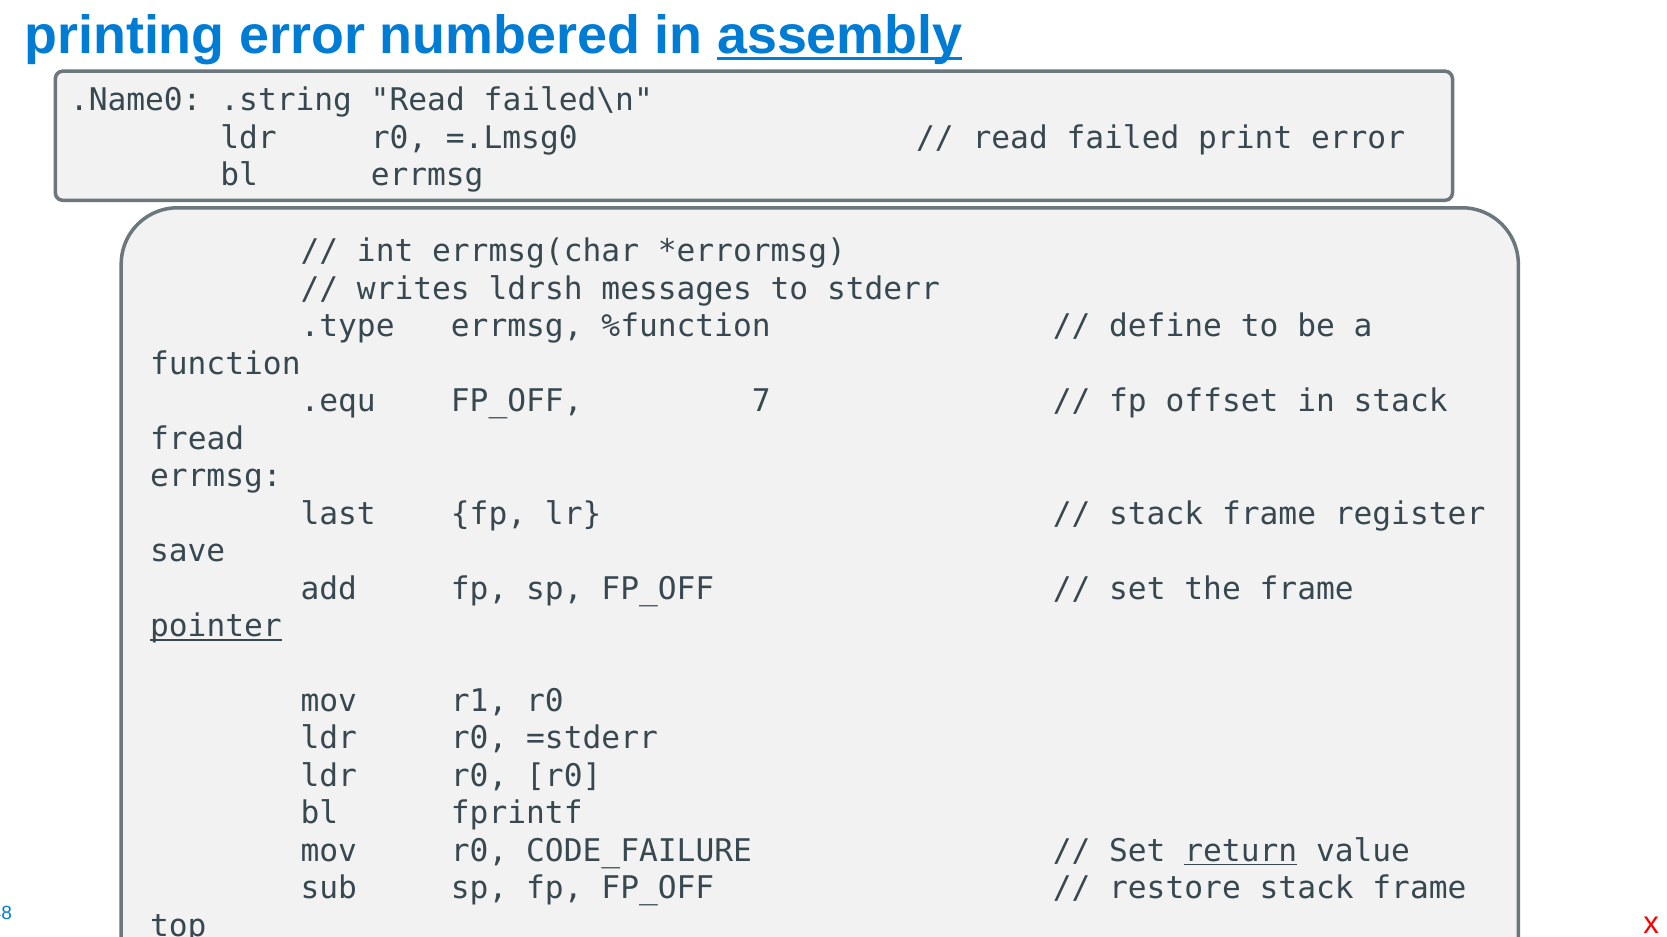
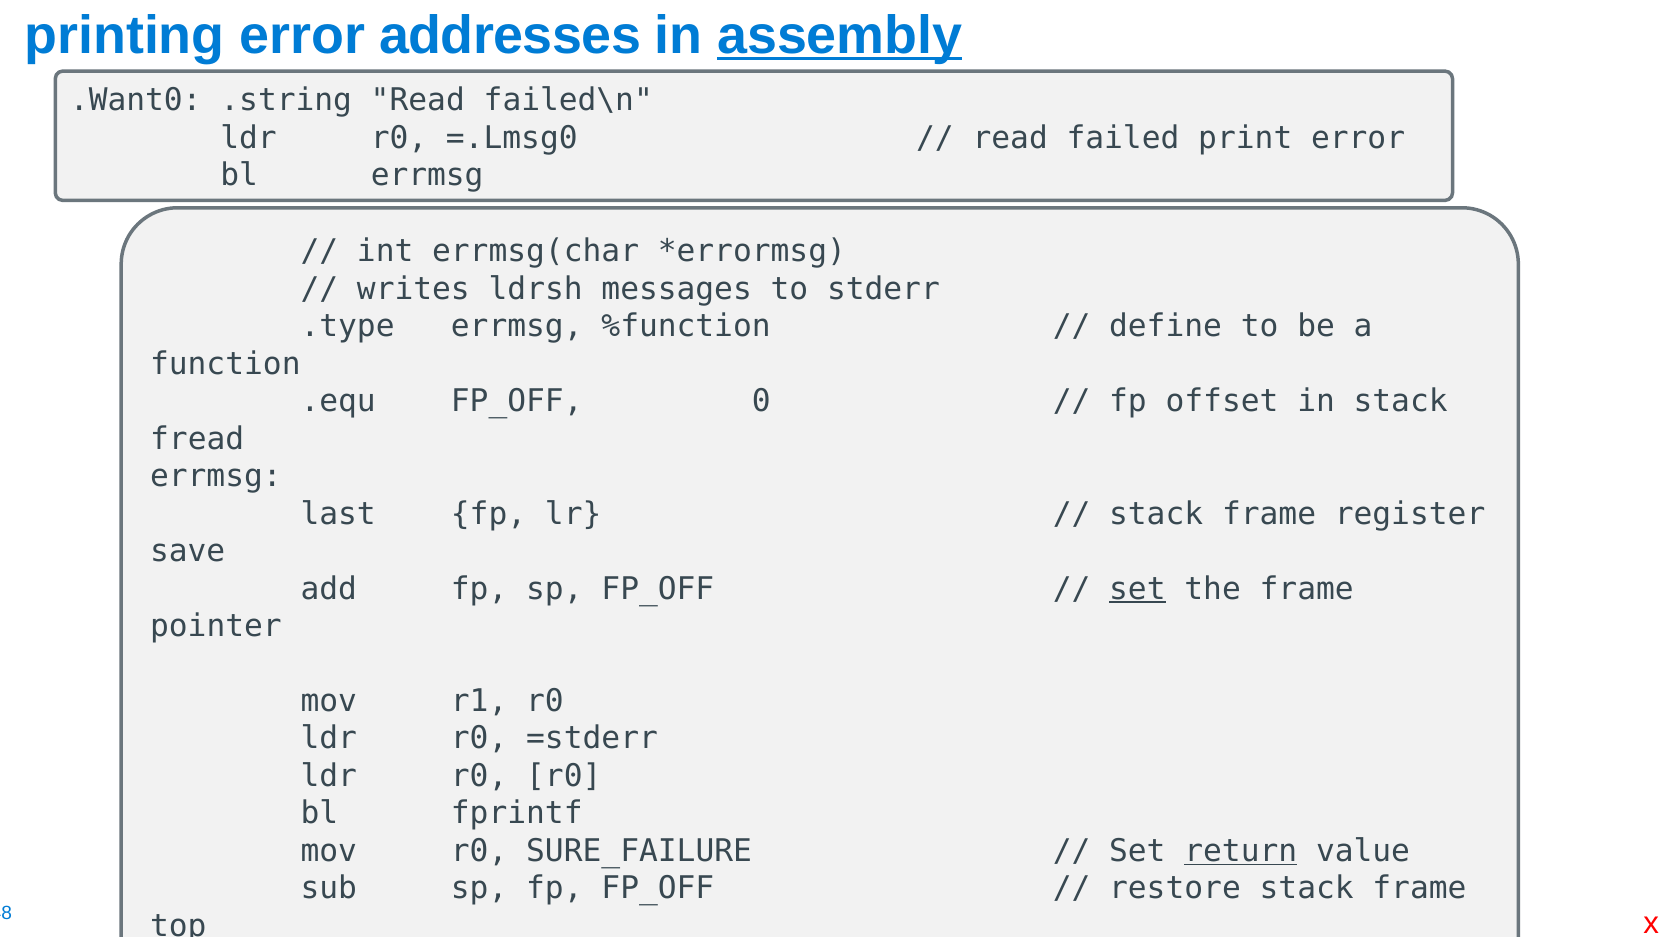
numbered: numbered -> addresses
.Name0: .Name0 -> .Want0
7: 7 -> 0
set at (1137, 589) underline: none -> present
pointer underline: present -> none
CODE_FAILURE: CODE_FAILURE -> SURE_FAILURE
